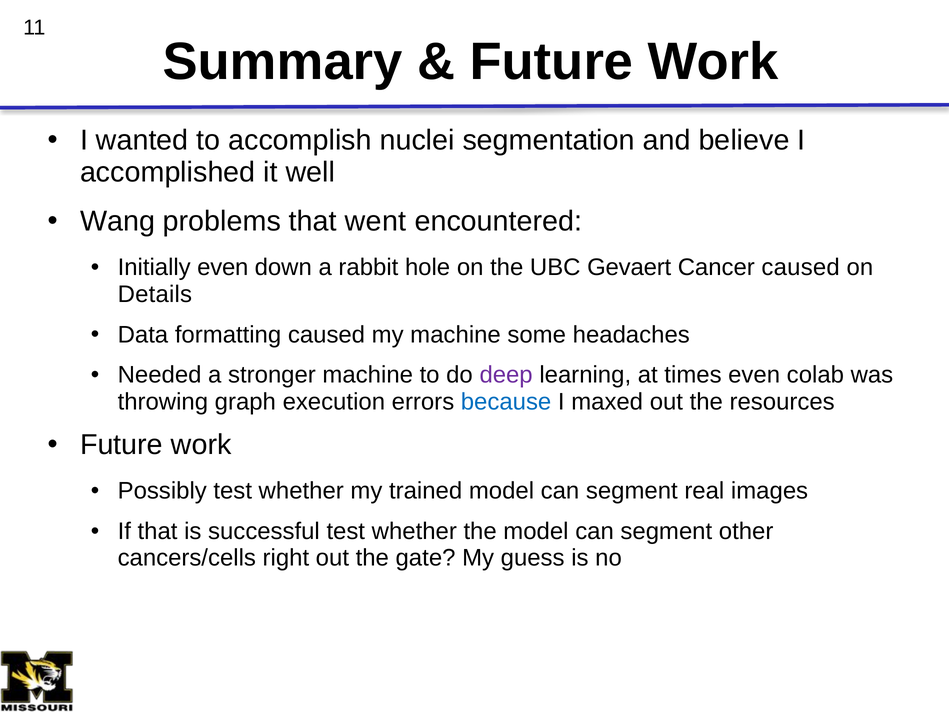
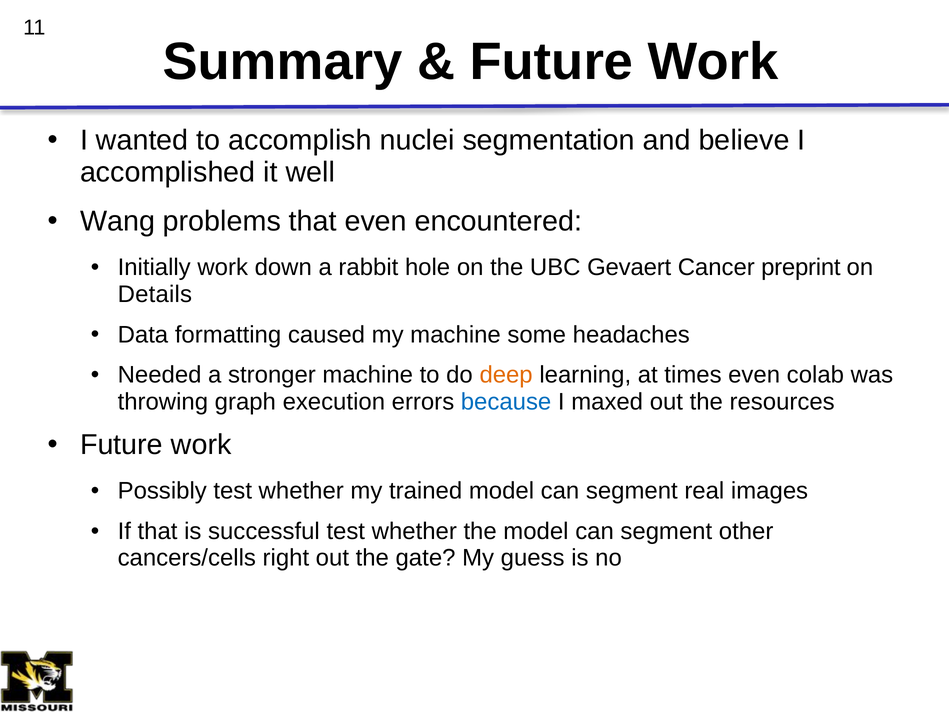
that went: went -> even
Initially even: even -> work
Cancer caused: caused -> preprint
deep colour: purple -> orange
